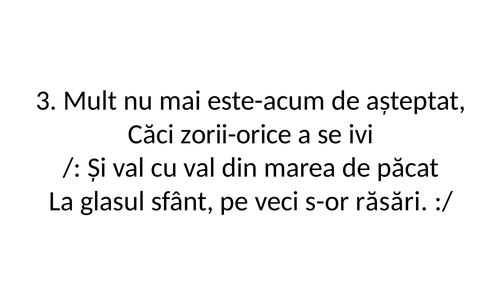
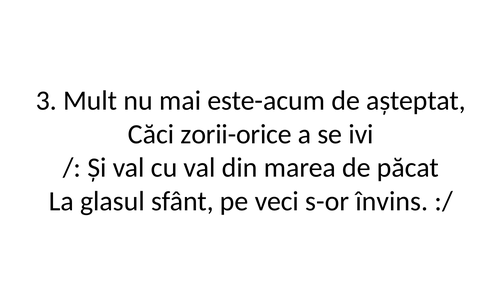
răsări: răsări -> învins
